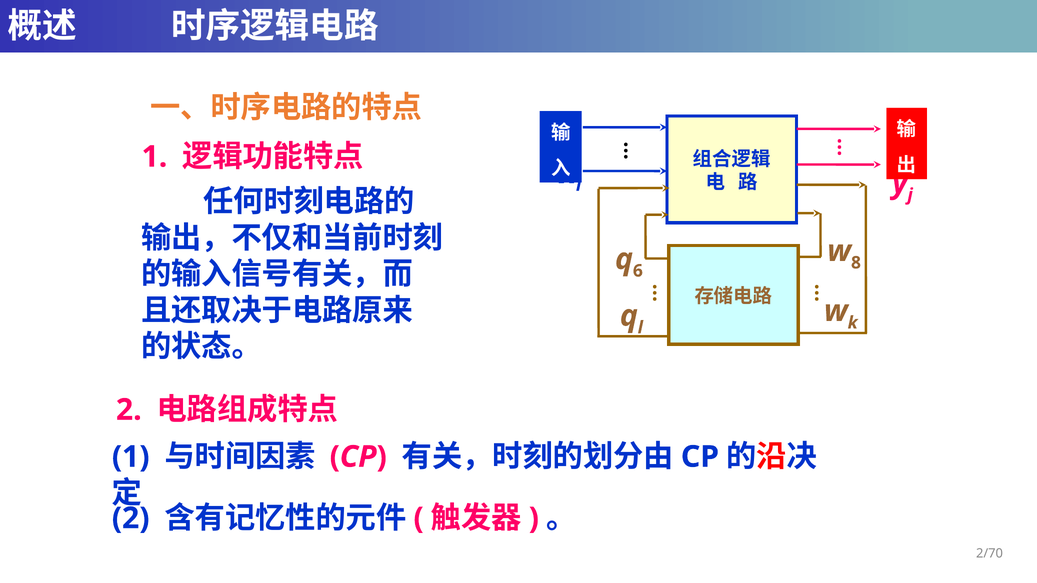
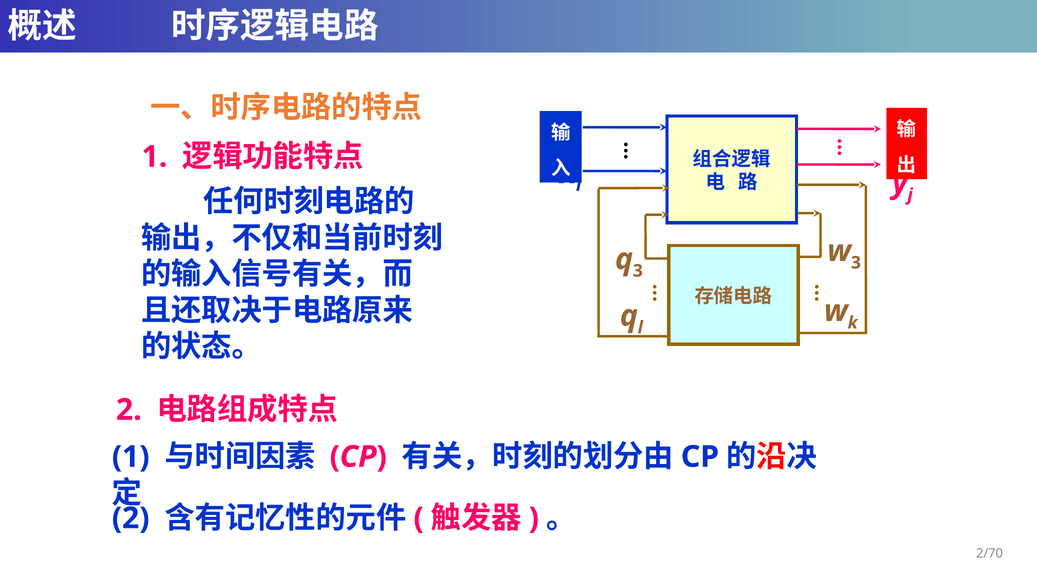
8 at (856, 263): 8 -> 3
6 at (638, 271): 6 -> 3
